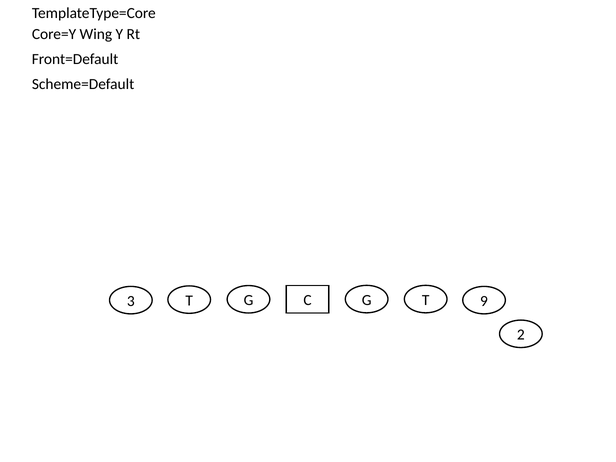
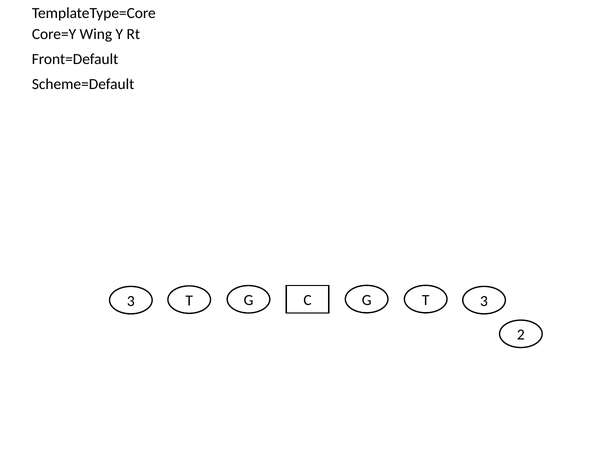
G 9: 9 -> 3
